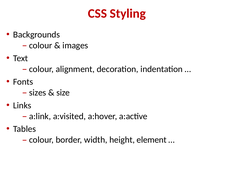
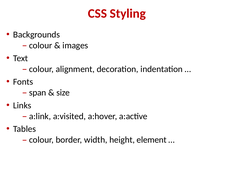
sizes: sizes -> span
